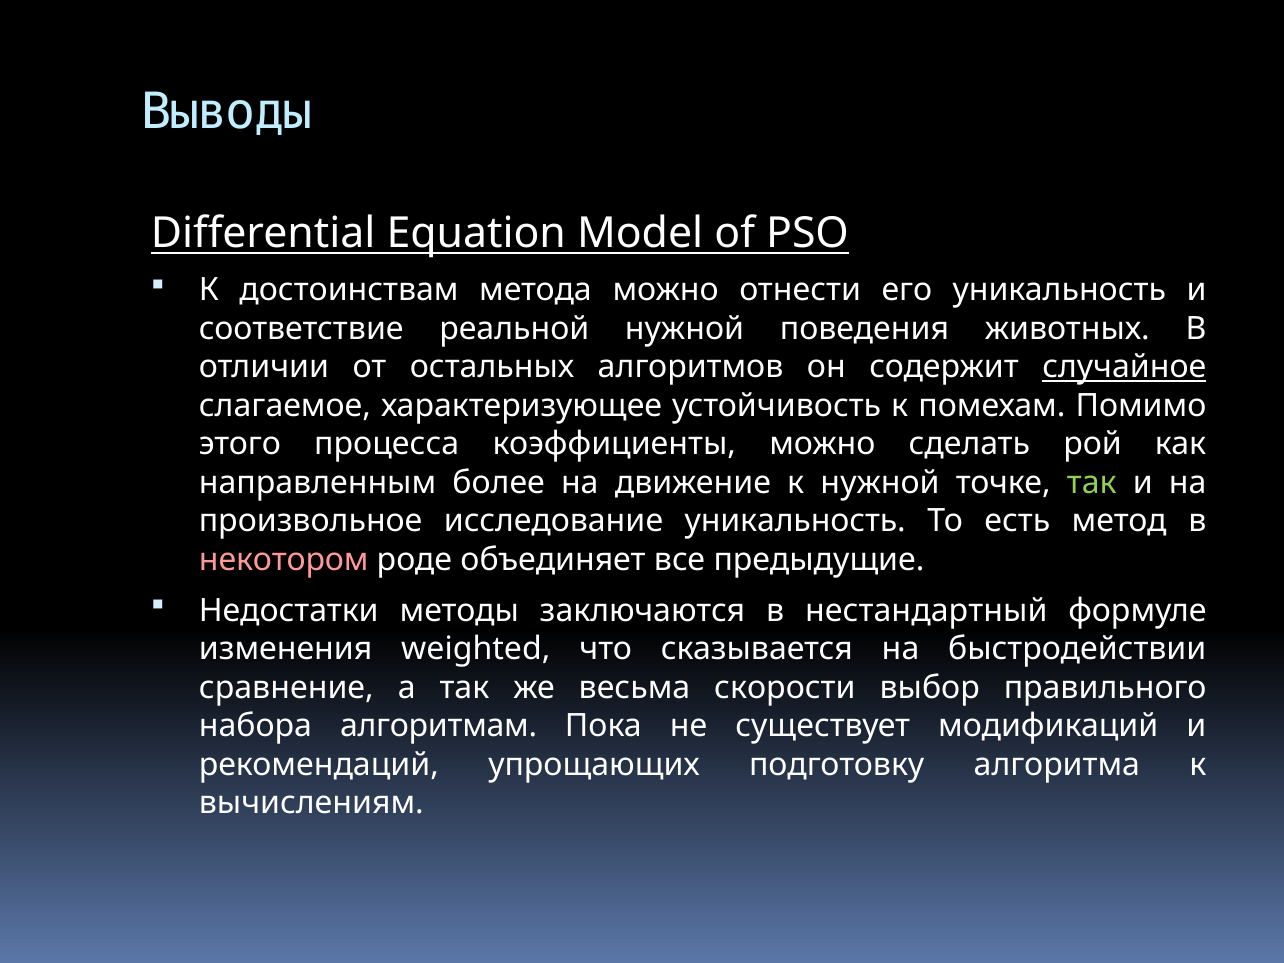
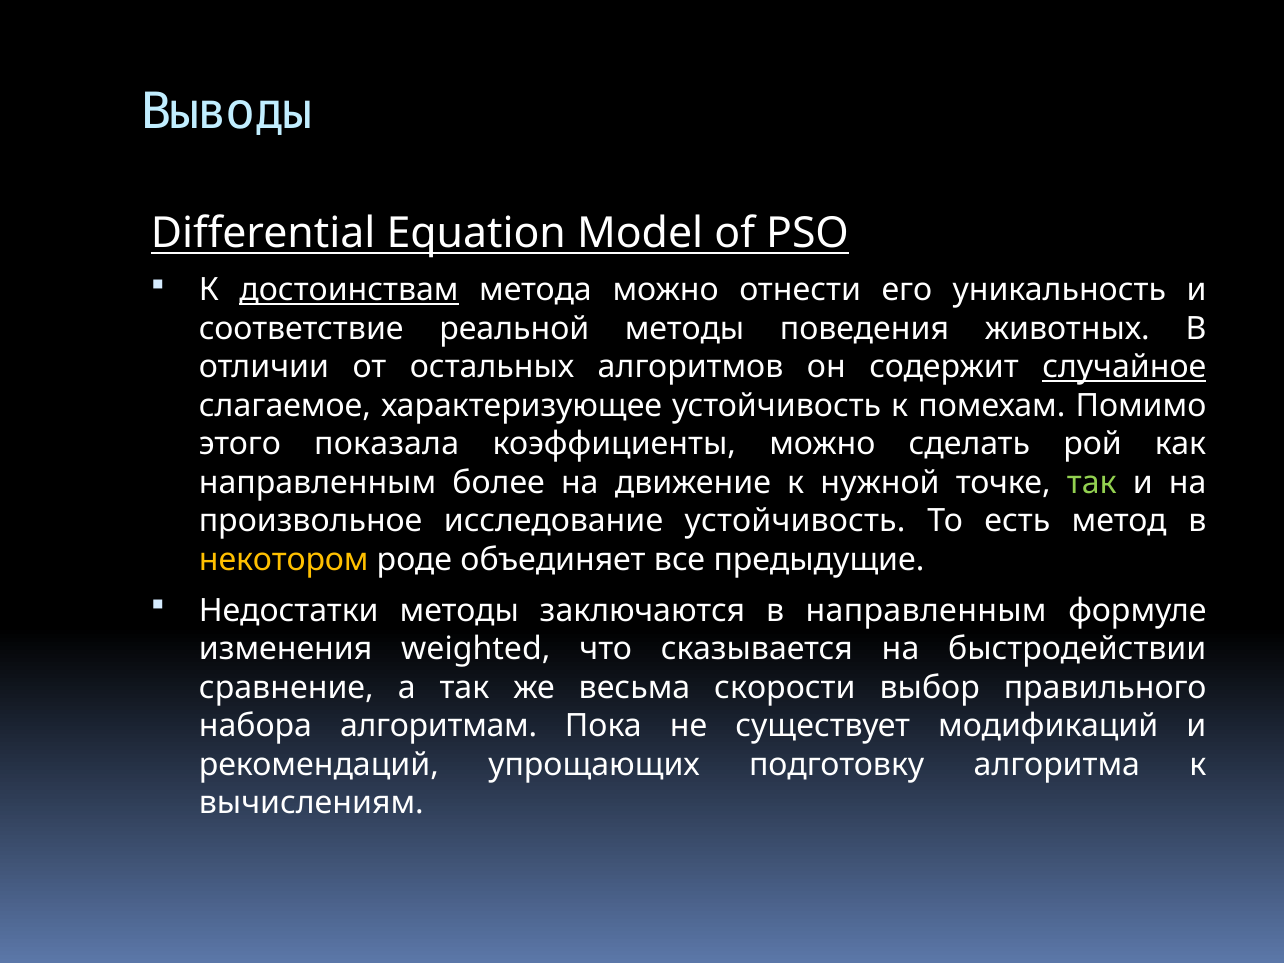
достоинствам underline: none -> present
реальной нужной: нужной -> методы
процесса: процесса -> показала
исследование уникальность: уникальность -> устойчивость
некотором colour: pink -> yellow
в нестандартный: нестандартный -> направленным
